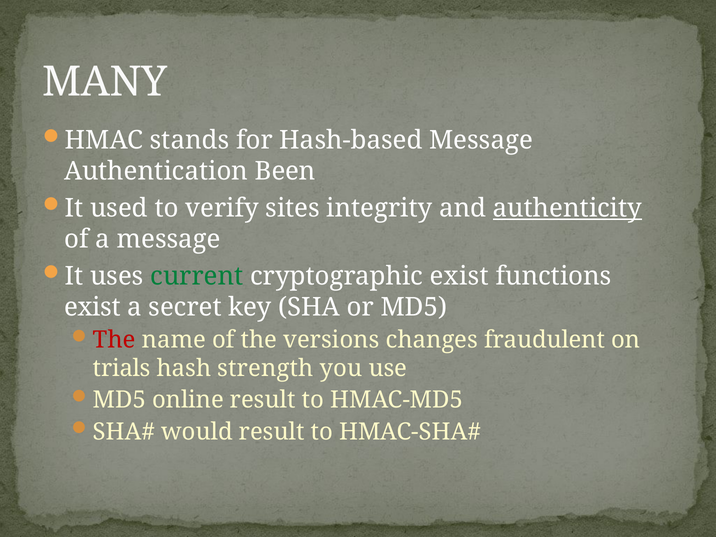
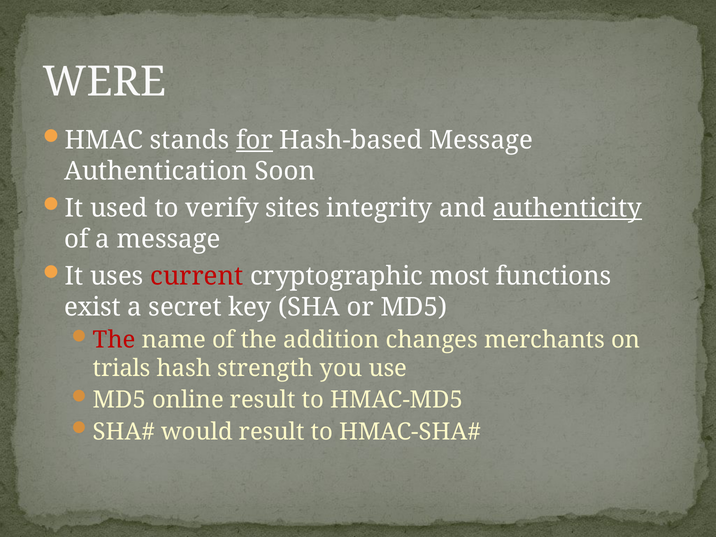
MANY: MANY -> WERE
for underline: none -> present
Been: Been -> Soon
current colour: green -> red
cryptographic exist: exist -> most
versions: versions -> addition
fraudulent: fraudulent -> merchants
